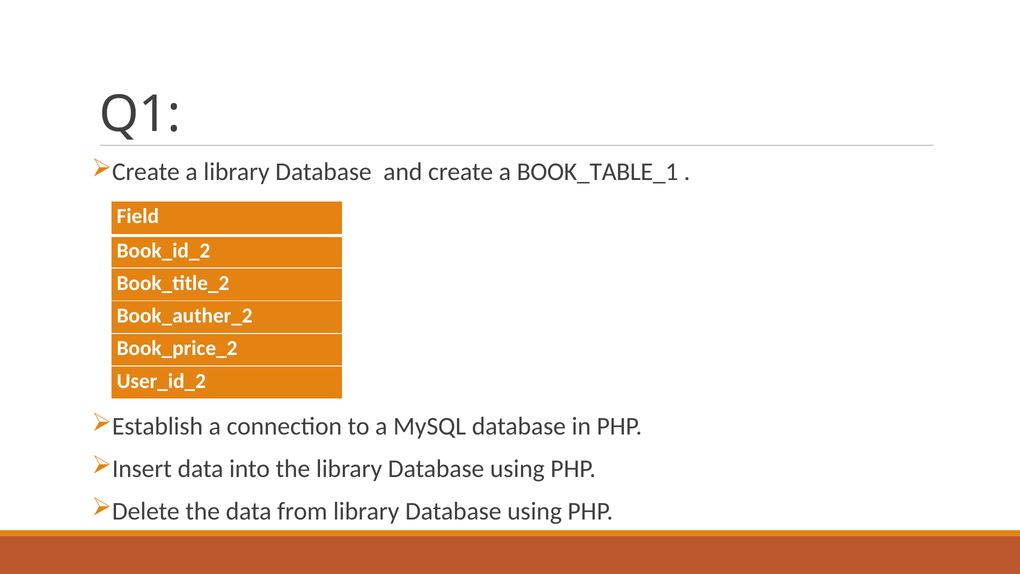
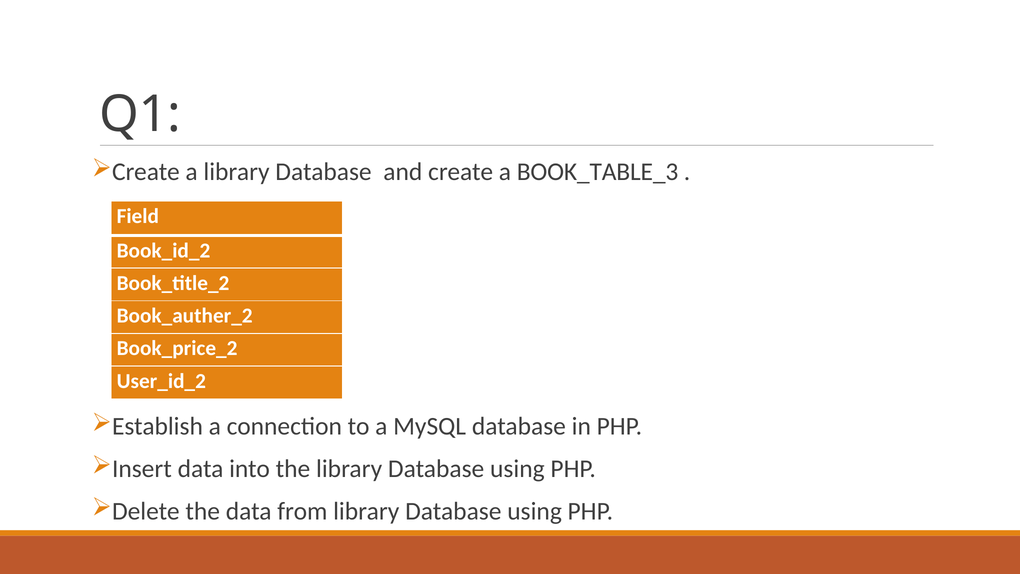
BOOK_TABLE_1: BOOK_TABLE_1 -> BOOK_TABLE_3
